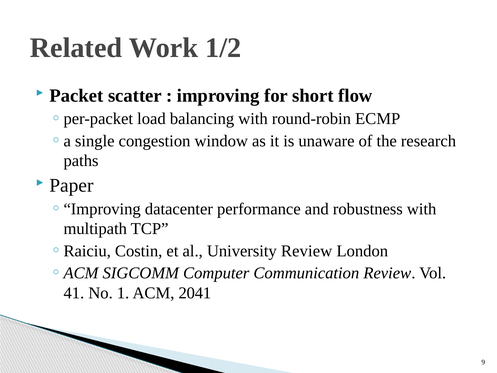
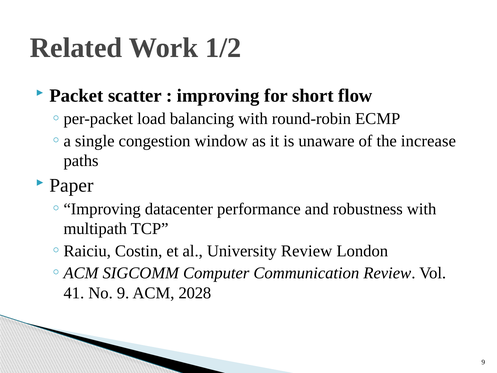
research: research -> increase
No 1: 1 -> 9
2041: 2041 -> 2028
